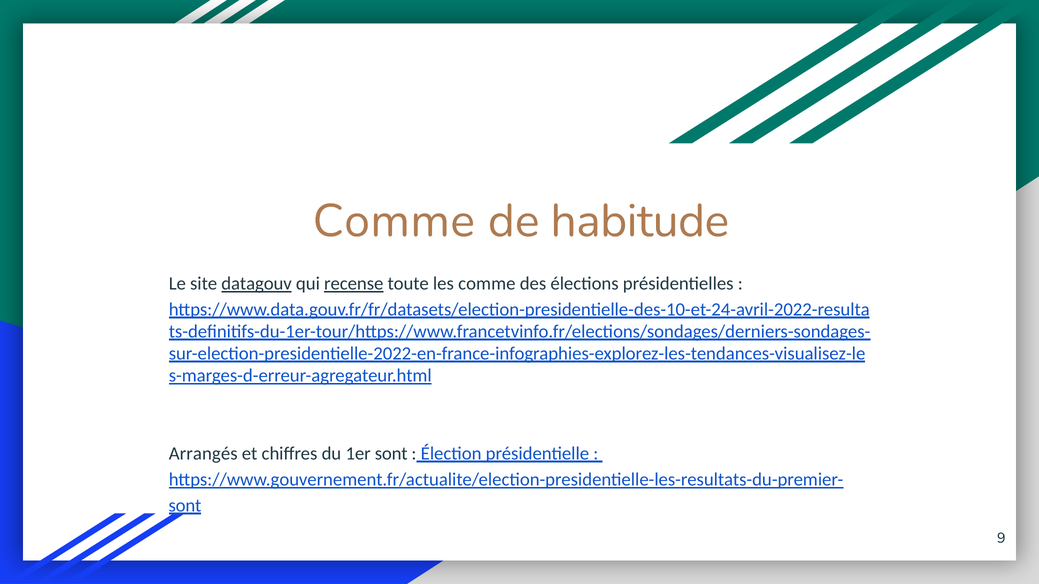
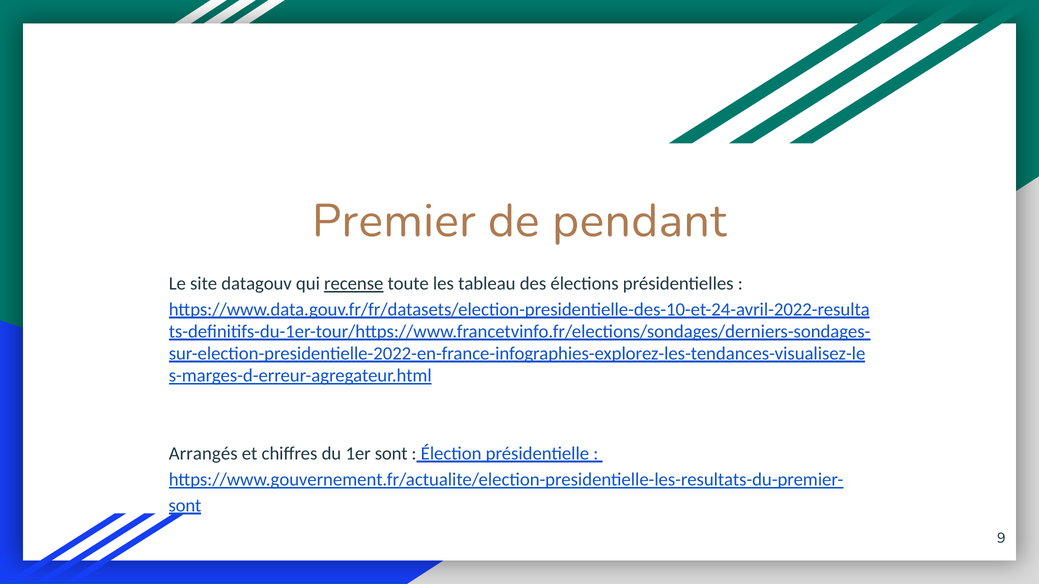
Comme at (394, 221): Comme -> Premier
habitude: habitude -> pendant
datagouv underline: present -> none
les comme: comme -> tableau
